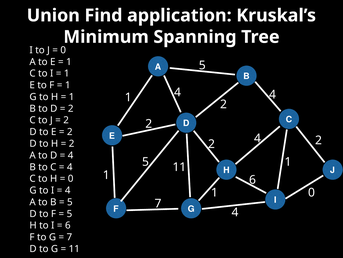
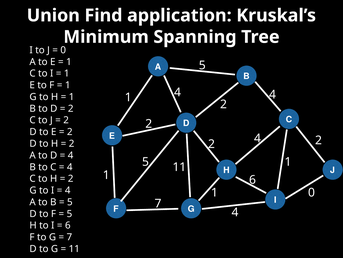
0 at (71, 178): 0 -> 2
